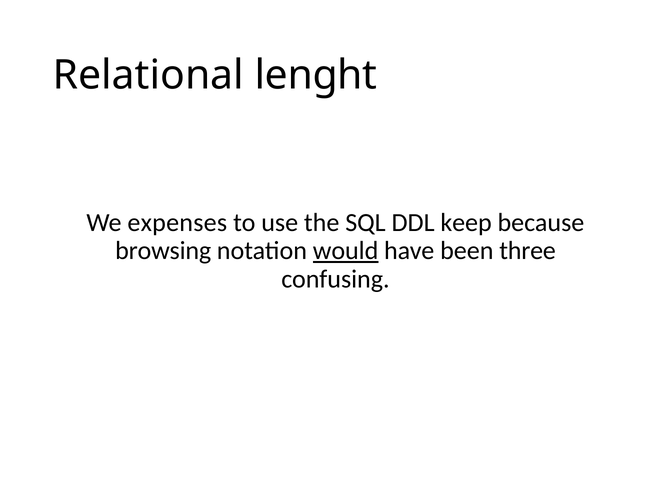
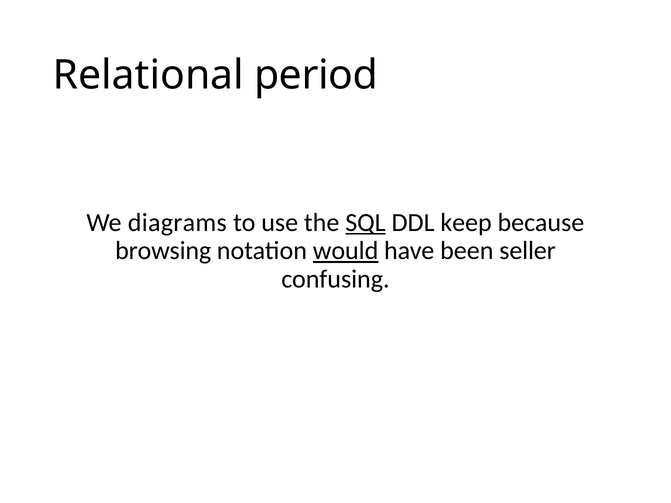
lenght: lenght -> period
expenses: expenses -> diagrams
SQL underline: none -> present
three: three -> seller
